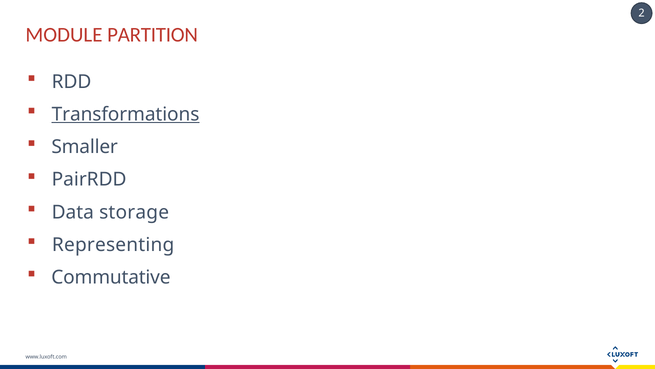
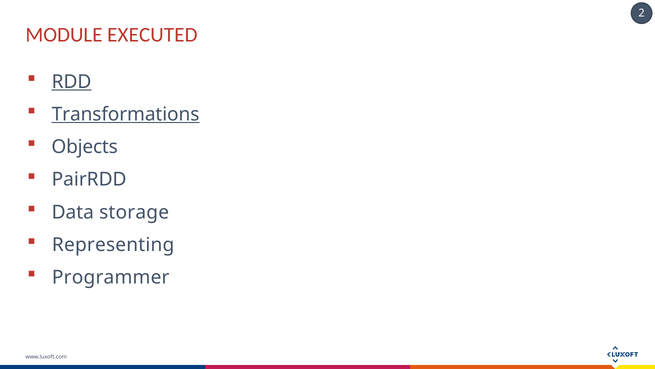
PARTITION: PARTITION -> EXECUTED
RDD underline: none -> present
Smaller: Smaller -> Objects
Commutative: Commutative -> Programmer
